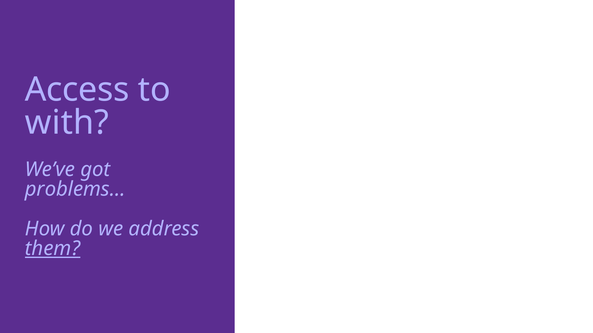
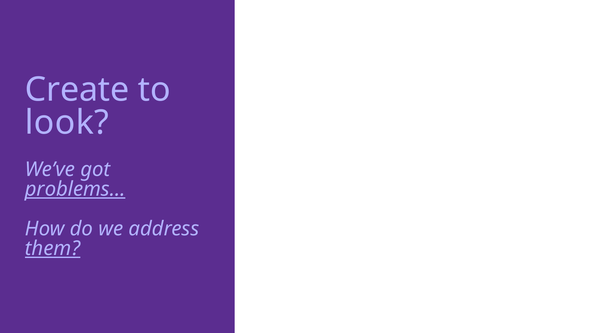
Access: Access -> Create
with: with -> look
problems… underline: none -> present
